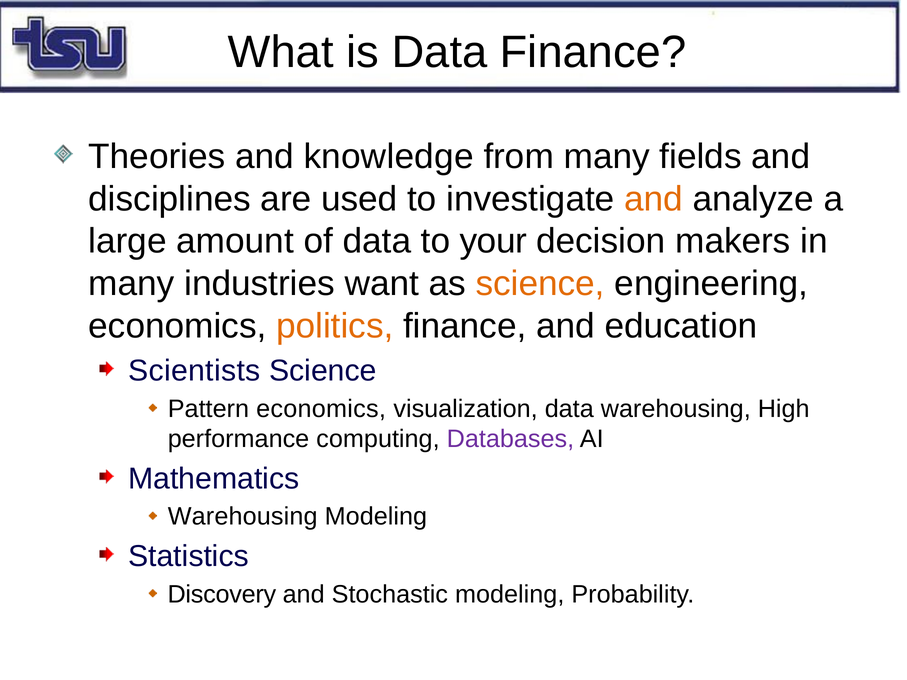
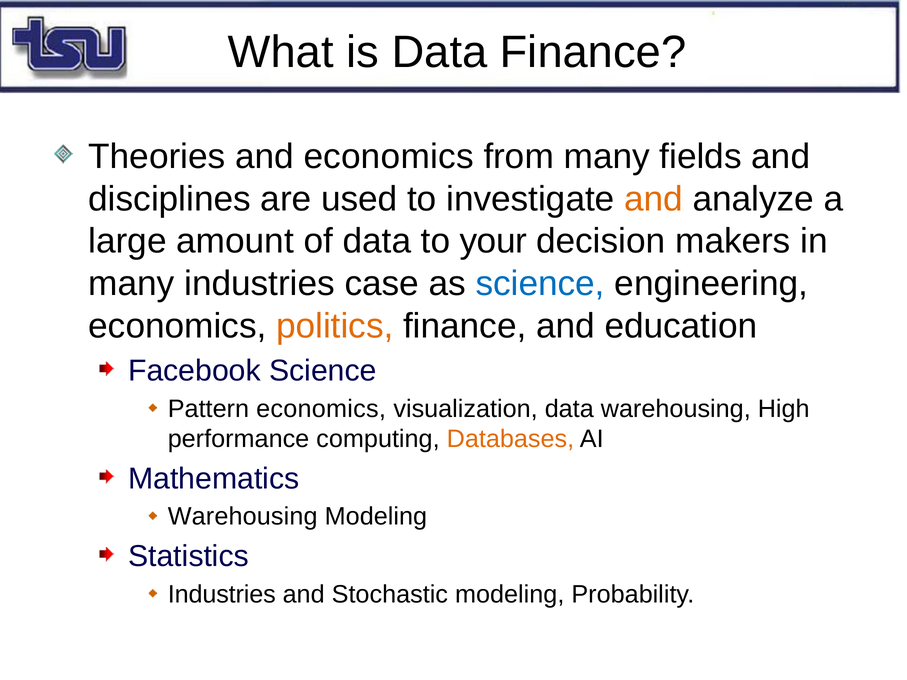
and knowledge: knowledge -> economics
want: want -> case
science at (540, 284) colour: orange -> blue
Scientists: Scientists -> Facebook
Databases colour: purple -> orange
Discovery at (222, 594): Discovery -> Industries
